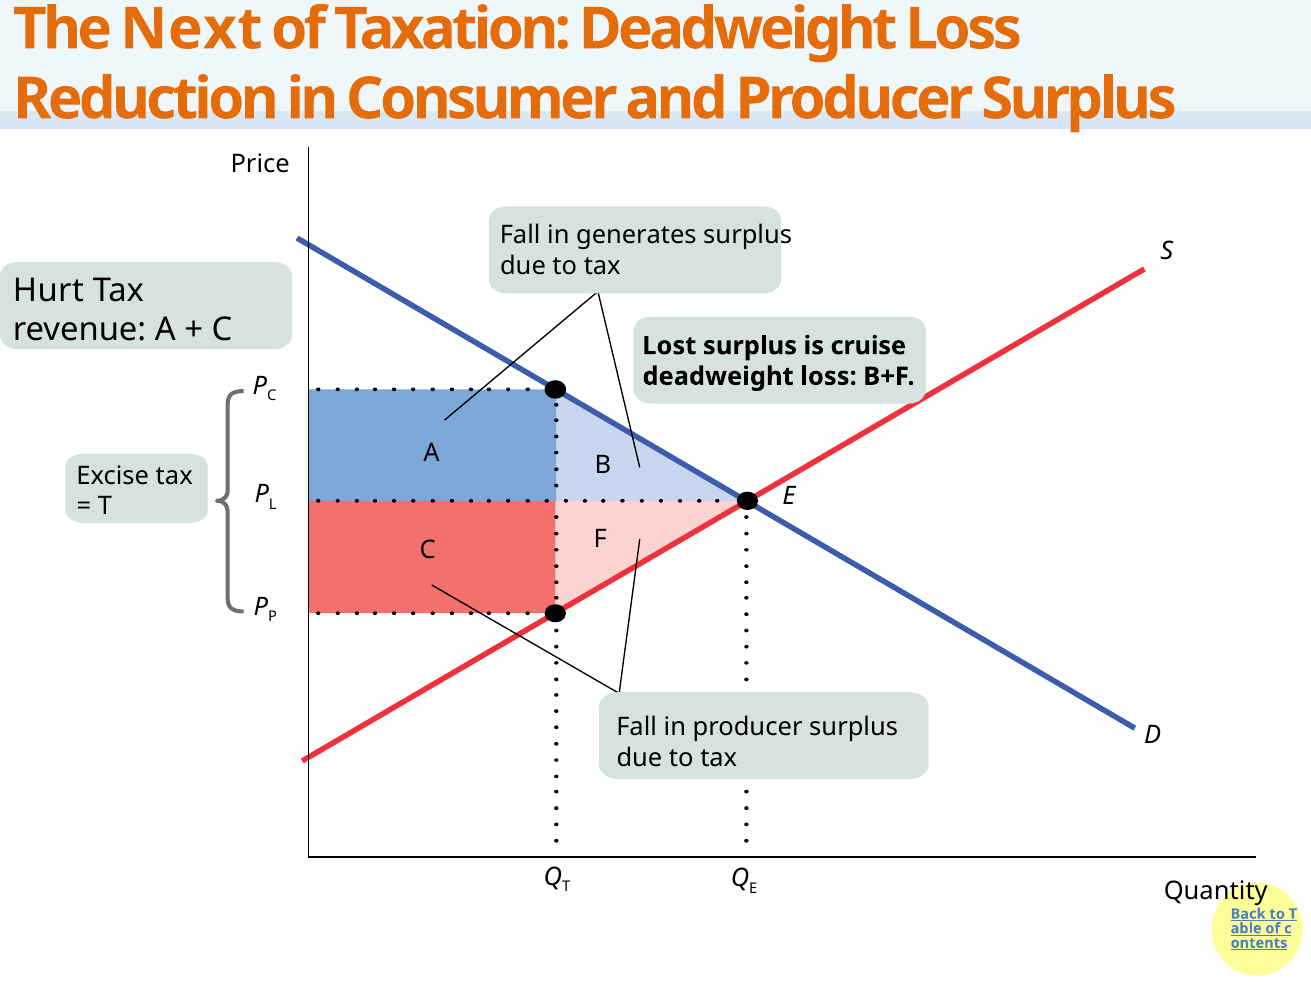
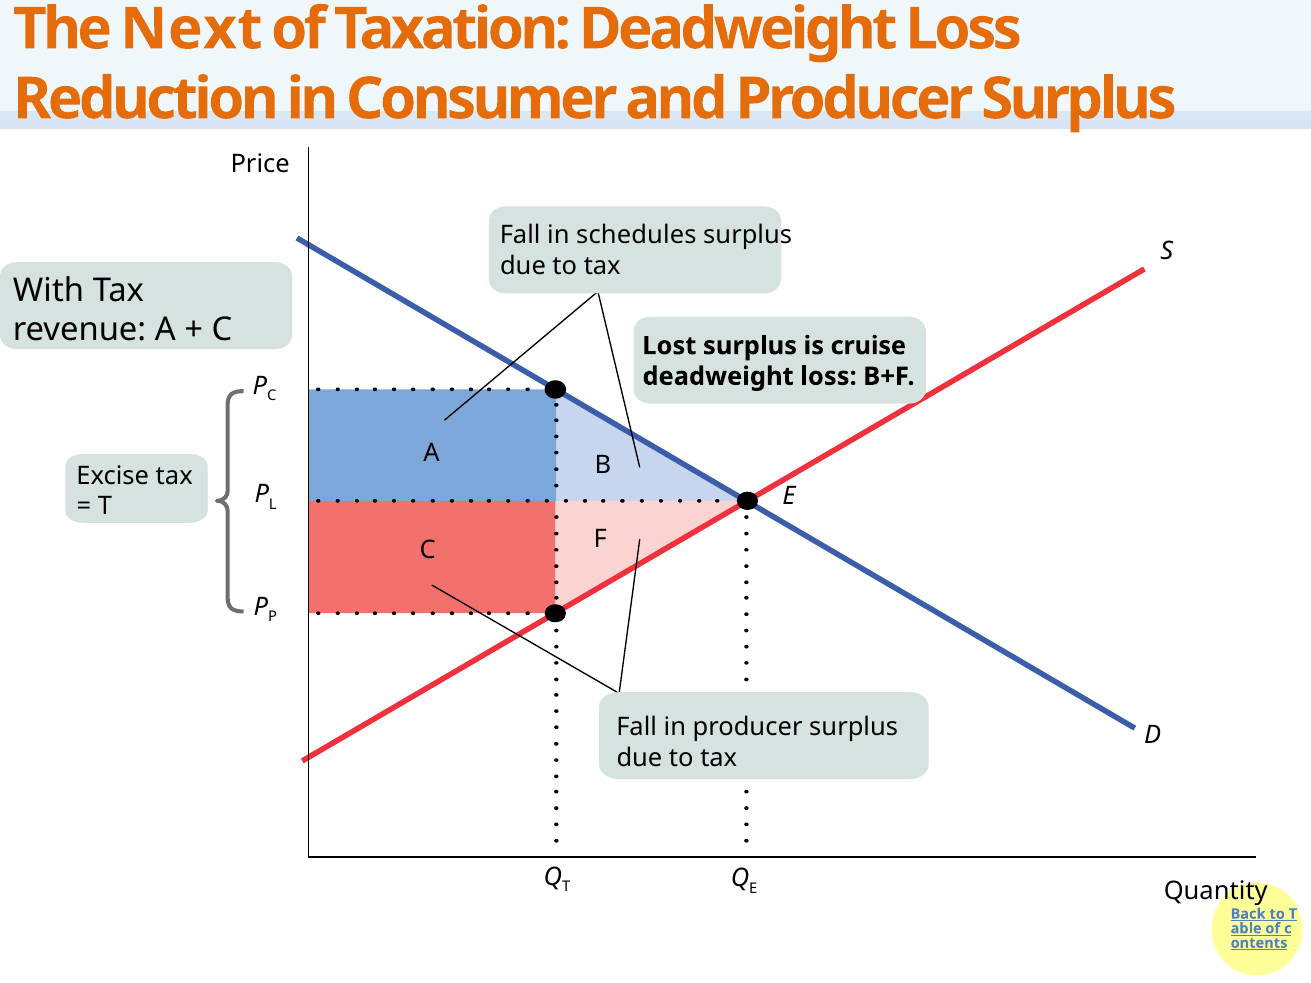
generates: generates -> schedules
Hurt: Hurt -> With
